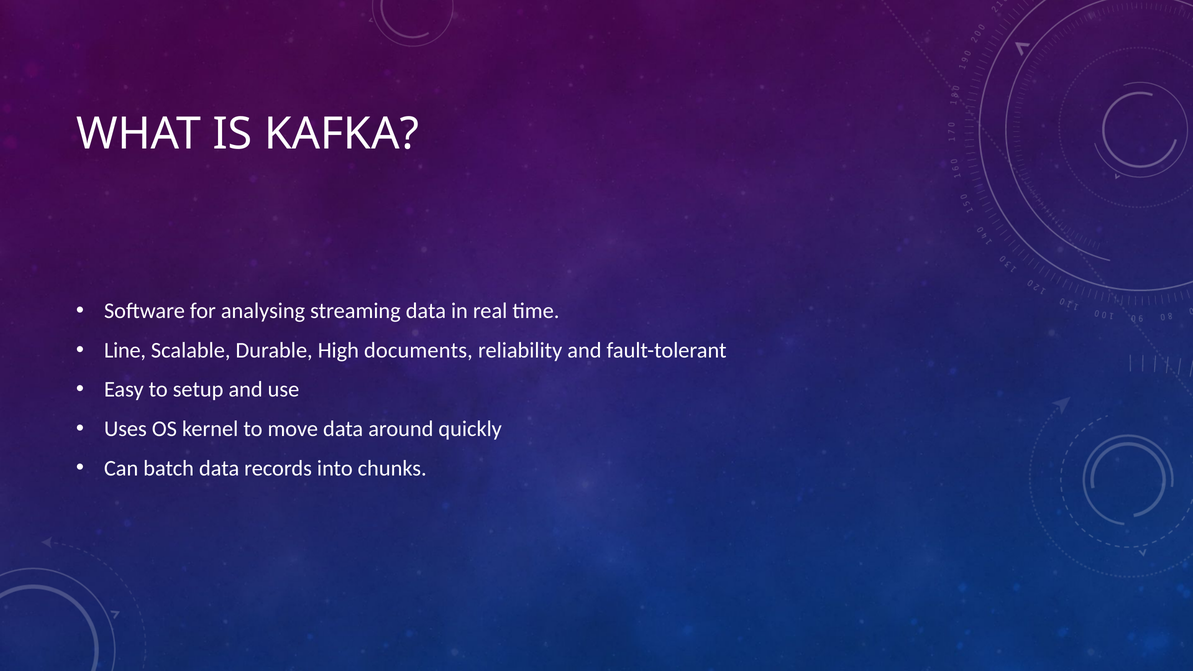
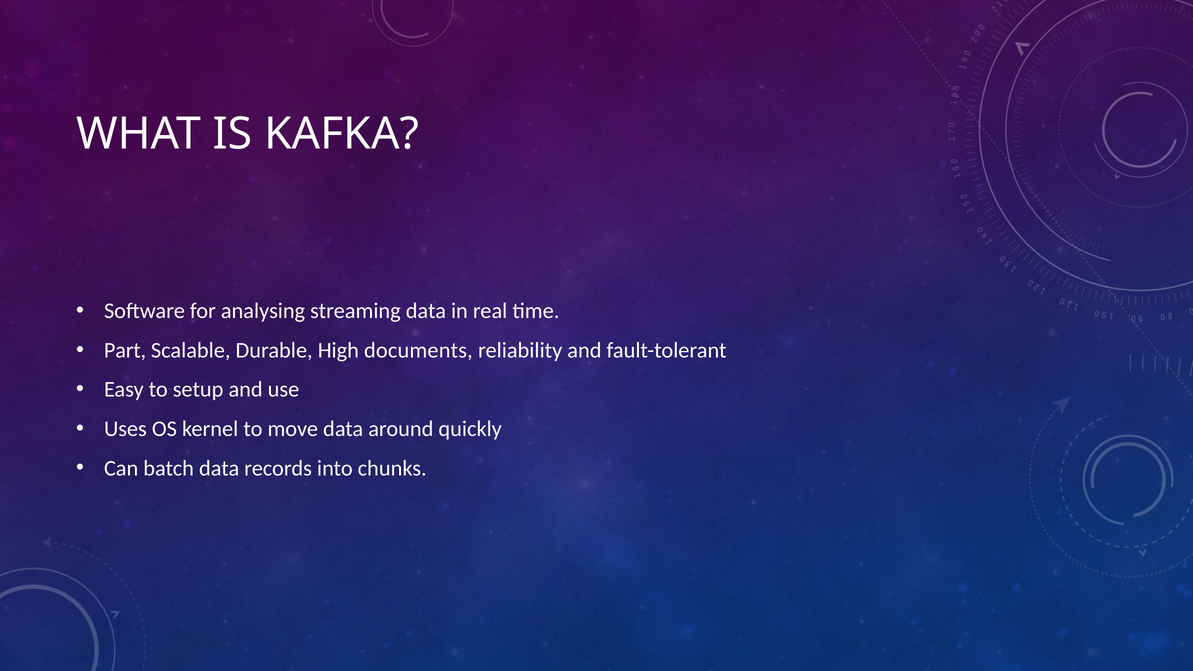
Line: Line -> Part
